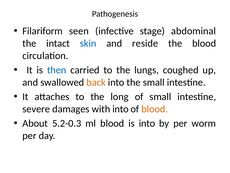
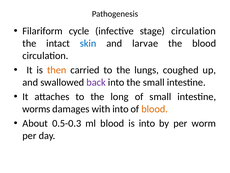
seen: seen -> cycle
stage abdominal: abdominal -> circulation
reside: reside -> larvae
then colour: blue -> orange
back colour: orange -> purple
severe: severe -> worms
5.2-0.3: 5.2-0.3 -> 0.5-0.3
